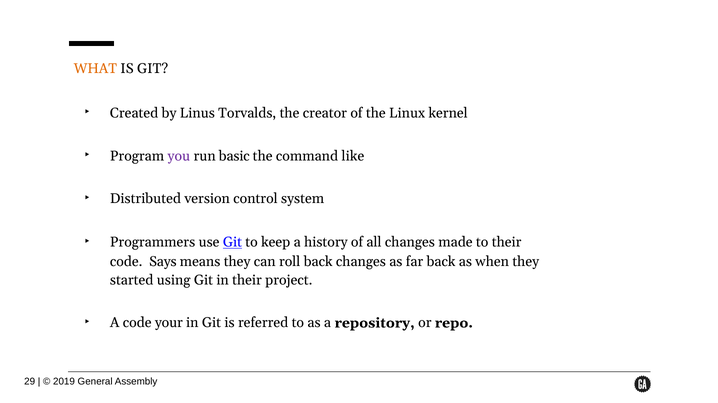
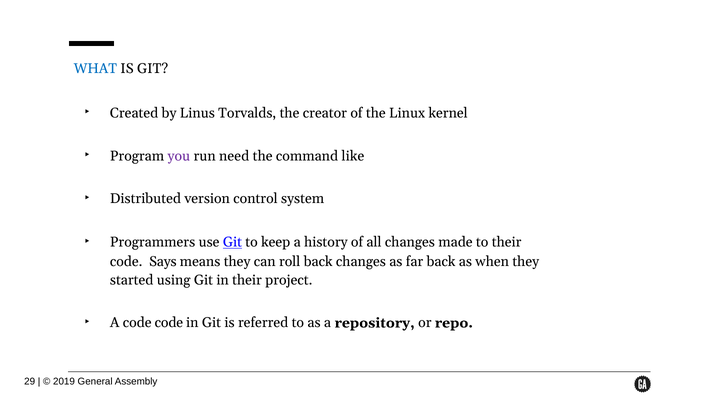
WHAT colour: orange -> blue
basic: basic -> need
code your: your -> code
